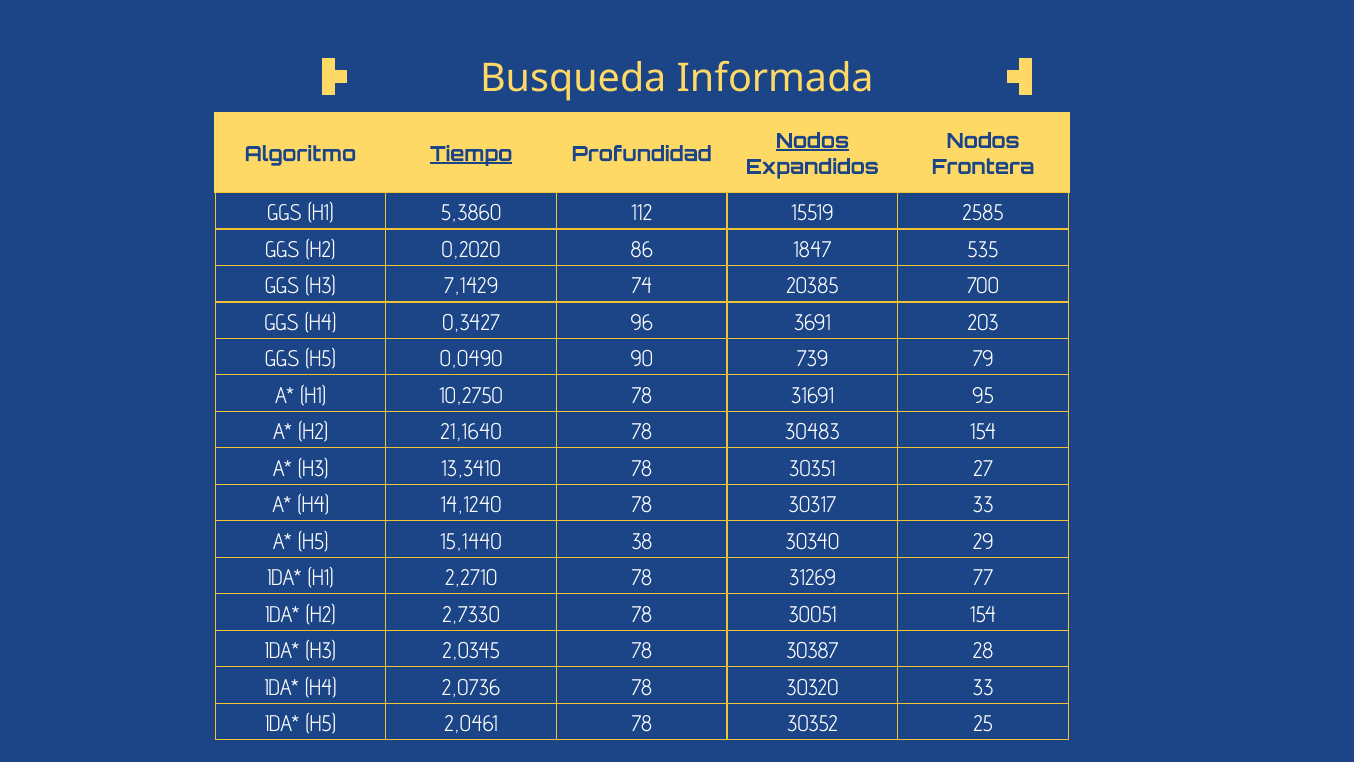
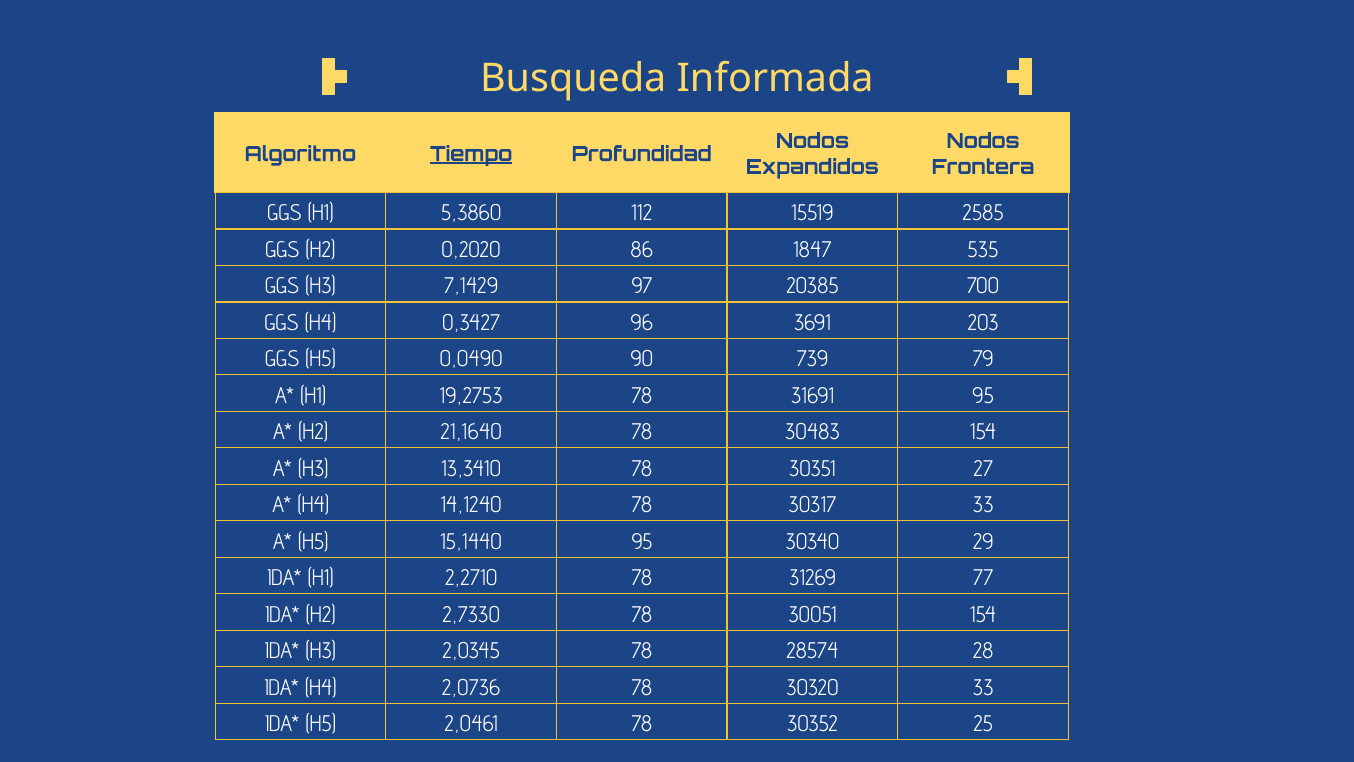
Nodos at (812, 141) underline: present -> none
74: 74 -> 97
10,2750: 10,2750 -> 19,2753
15,1440 38: 38 -> 95
30387: 30387 -> 28574
